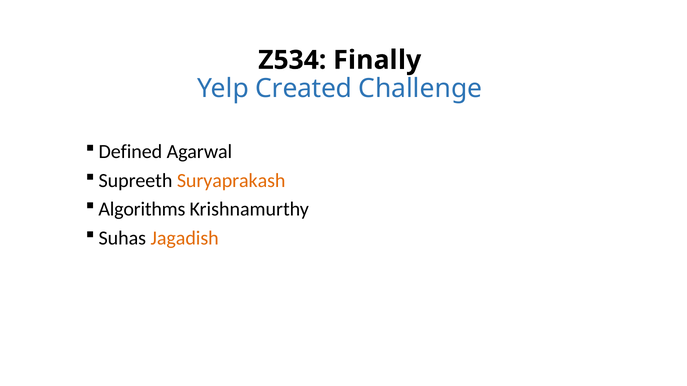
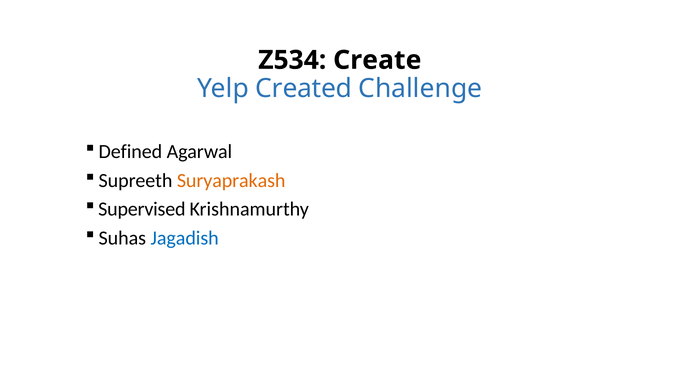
Finally: Finally -> Create
Algorithms: Algorithms -> Supervised
Jagadish colour: orange -> blue
